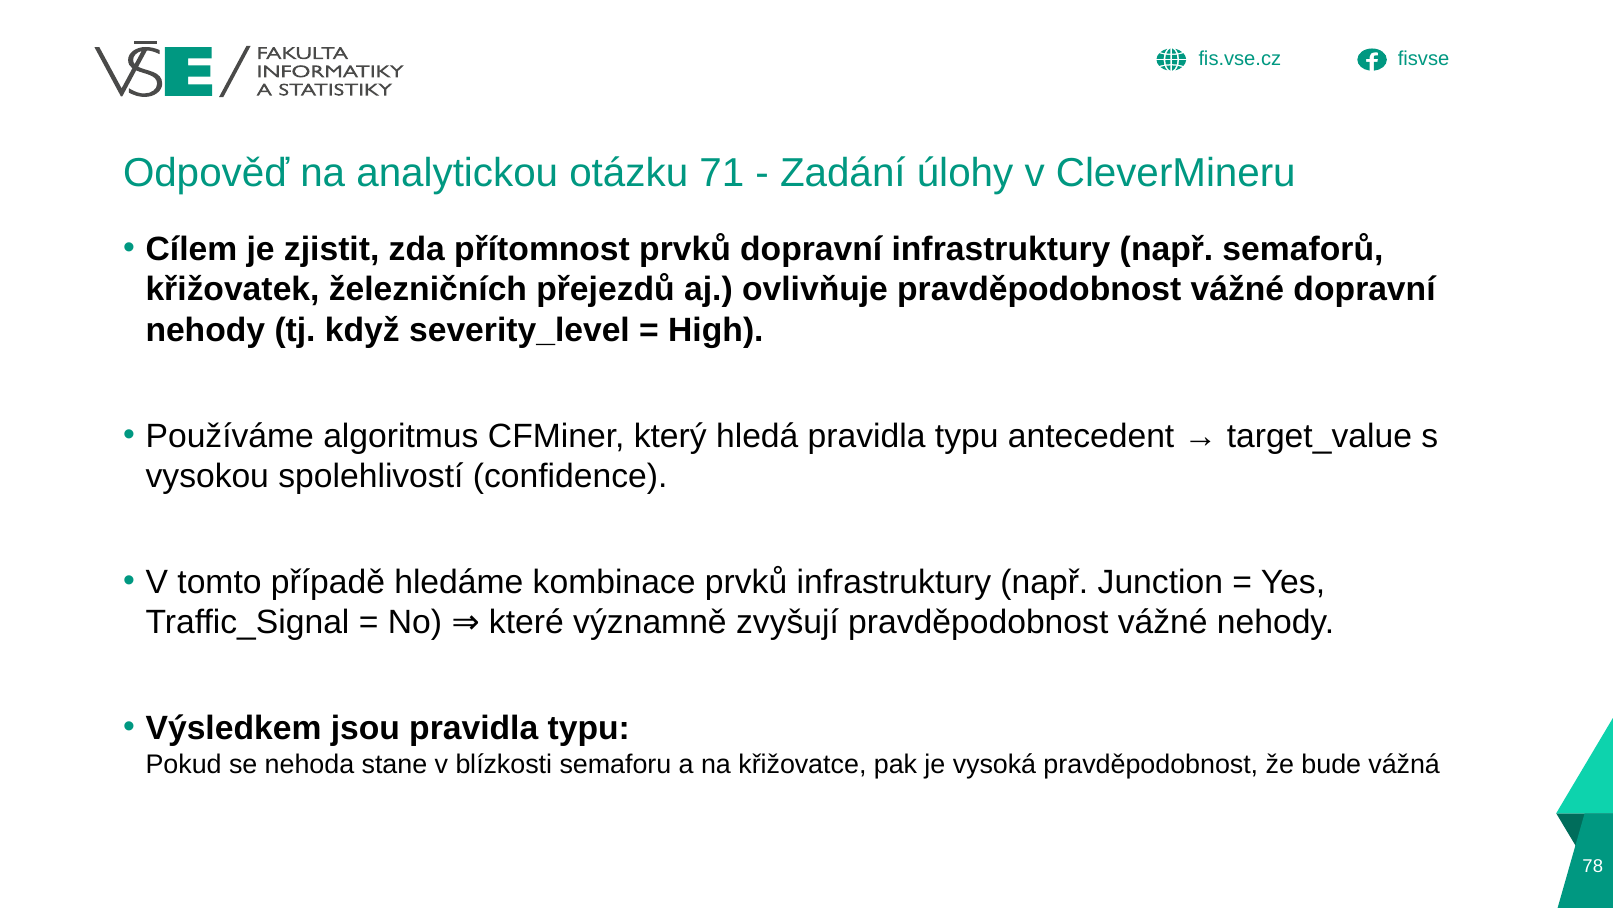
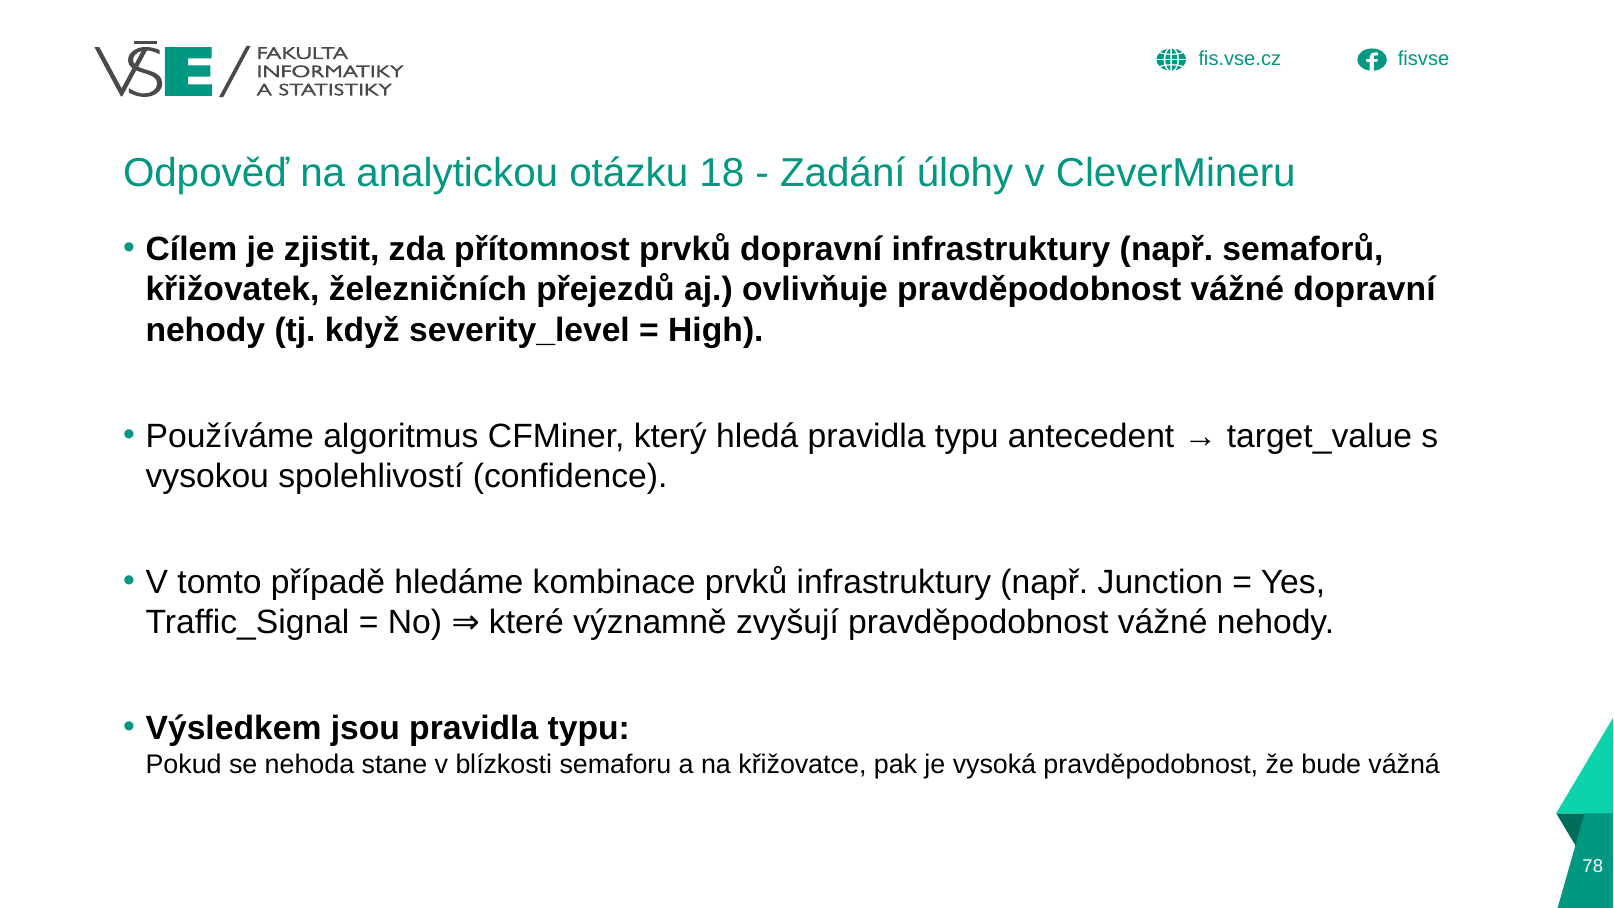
71: 71 -> 18
